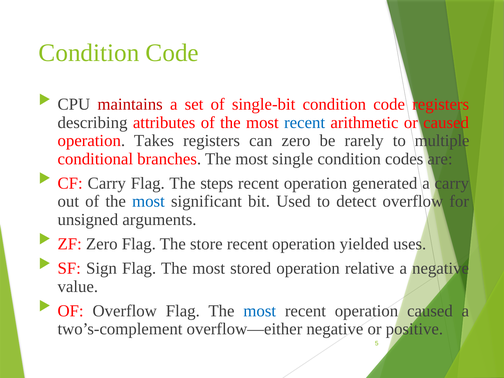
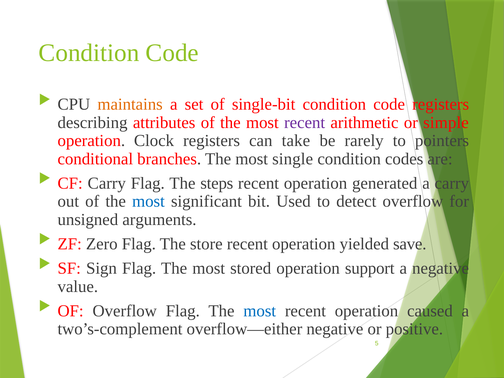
maintains colour: red -> orange
recent at (305, 123) colour: blue -> purple
or caused: caused -> simple
Takes: Takes -> Clock
can zero: zero -> take
multiple: multiple -> pointers
uses: uses -> save
relative: relative -> support
